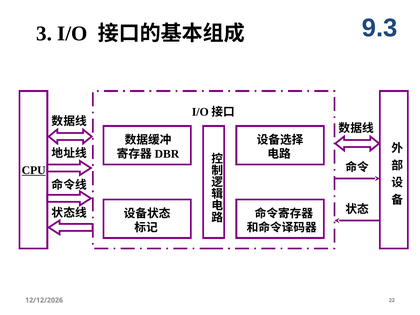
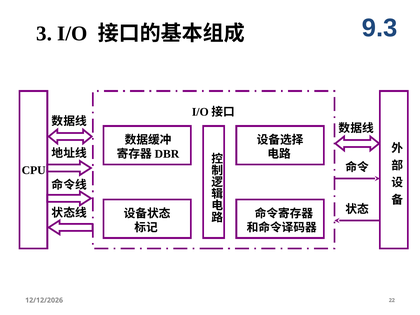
CPU underline: present -> none
